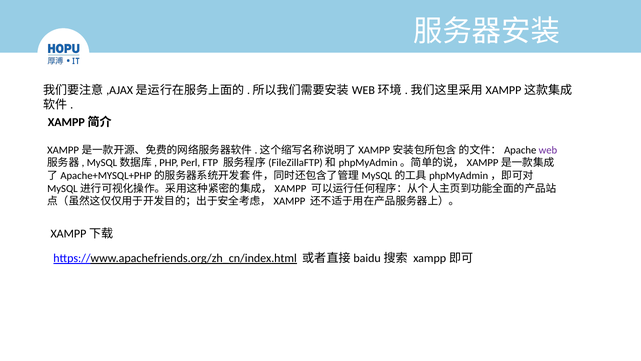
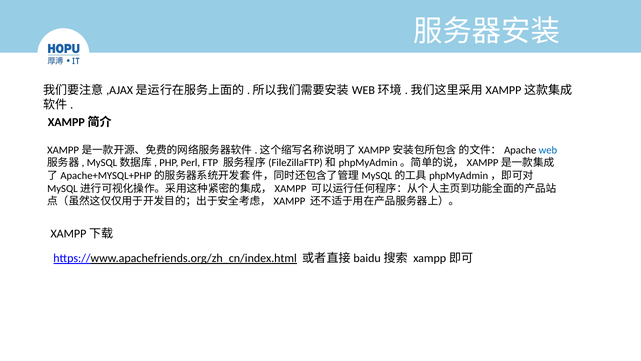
web colour: purple -> blue
